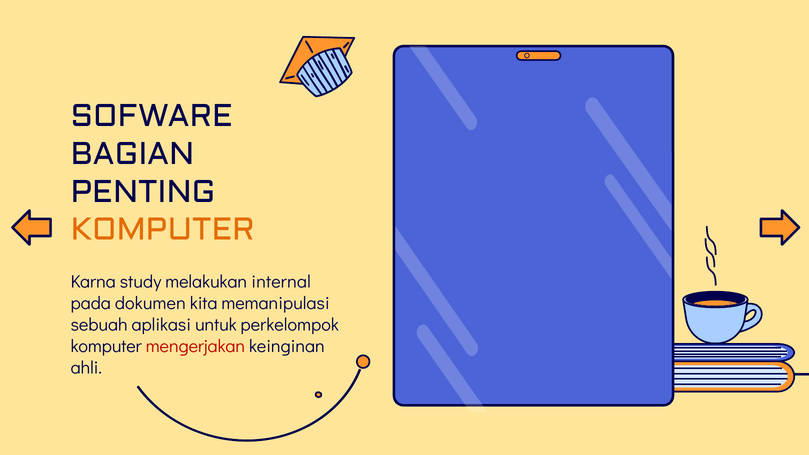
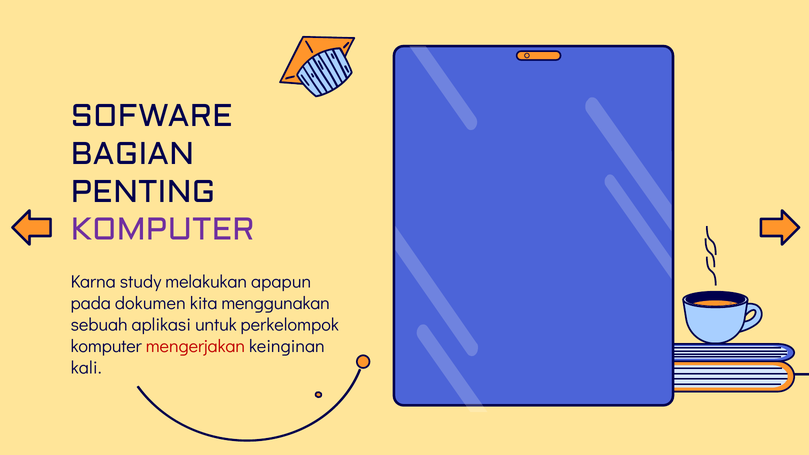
KOMPUTER at (163, 229) colour: orange -> purple
internal: internal -> apapun
memanipulasi: memanipulasi -> menggunakan
ahli: ahli -> kali
